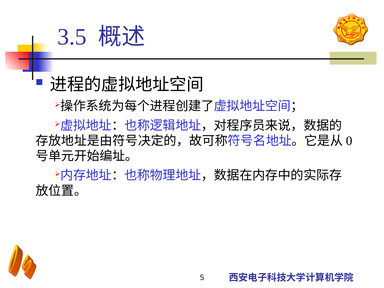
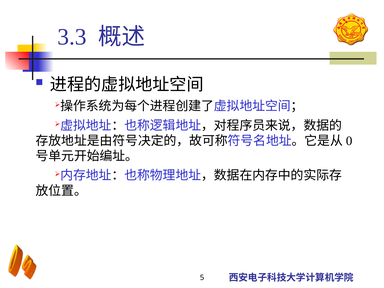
3.5: 3.5 -> 3.3
